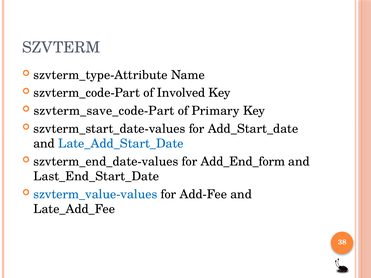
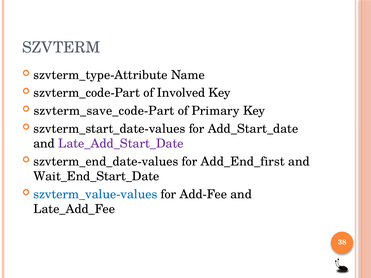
Late_Add_Start_Date colour: blue -> purple
Add_End_form: Add_End_form -> Add_End_first
Last_End_Start_Date: Last_End_Start_Date -> Wait_End_Start_Date
